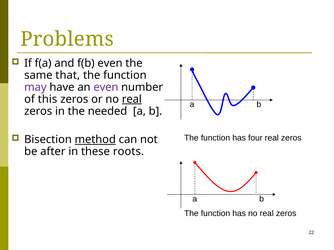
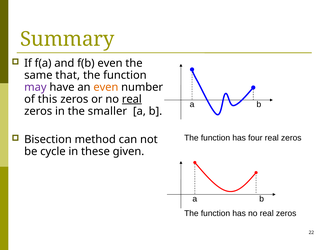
Problems: Problems -> Summary
even at (106, 87) colour: purple -> orange
needed: needed -> smaller
method underline: present -> none
after: after -> cycle
roots: roots -> given
